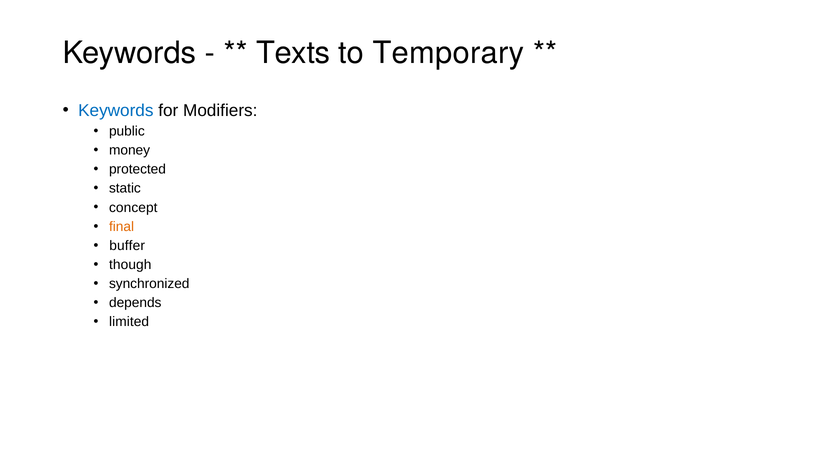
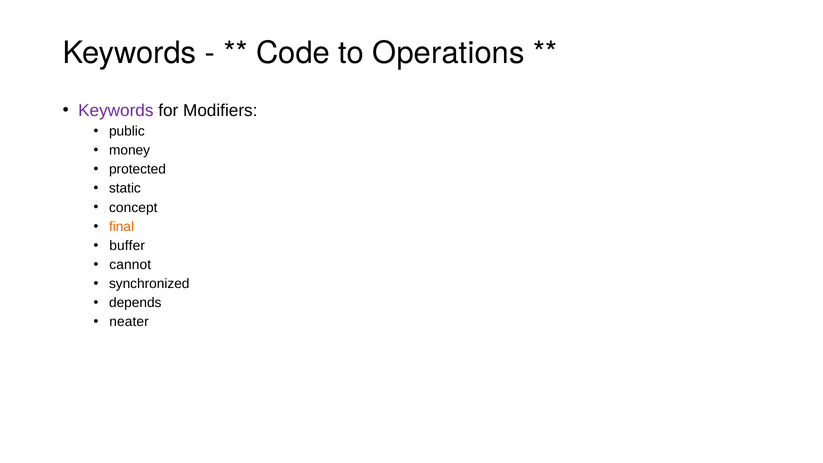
Texts: Texts -> Code
Temporary: Temporary -> Operations
Keywords at (116, 110) colour: blue -> purple
though: though -> cannot
limited: limited -> neater
